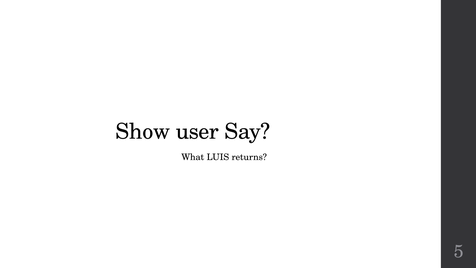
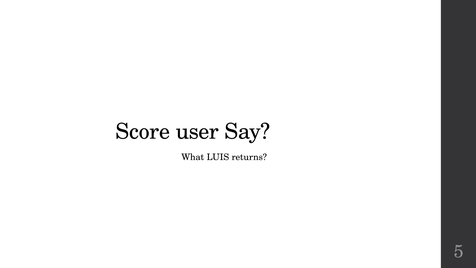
Show: Show -> Score
